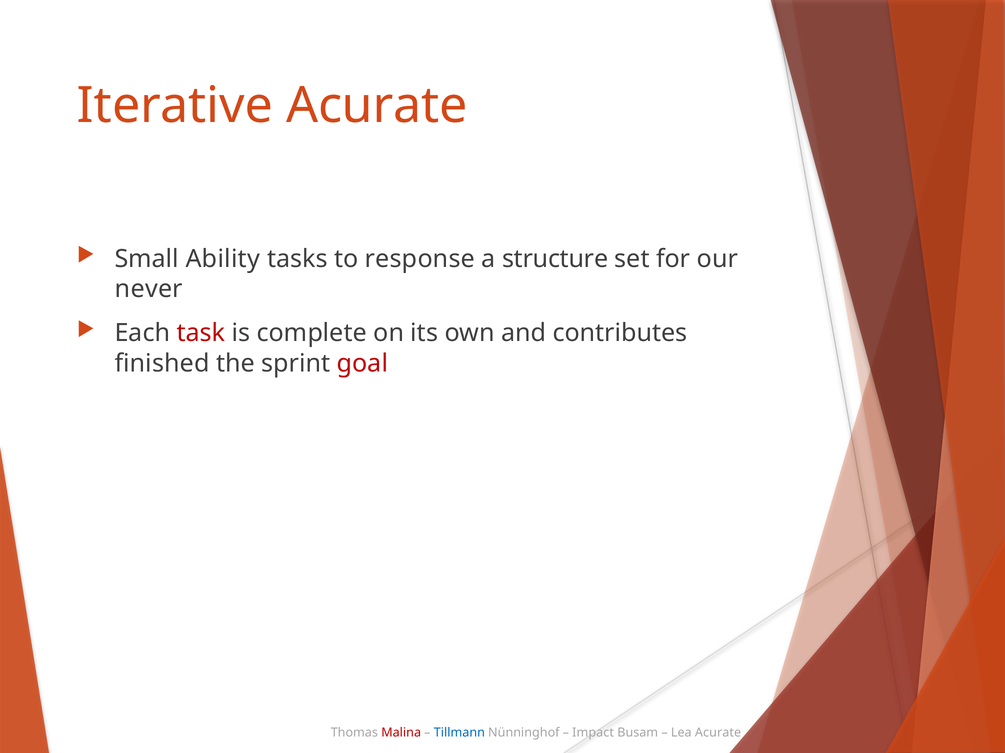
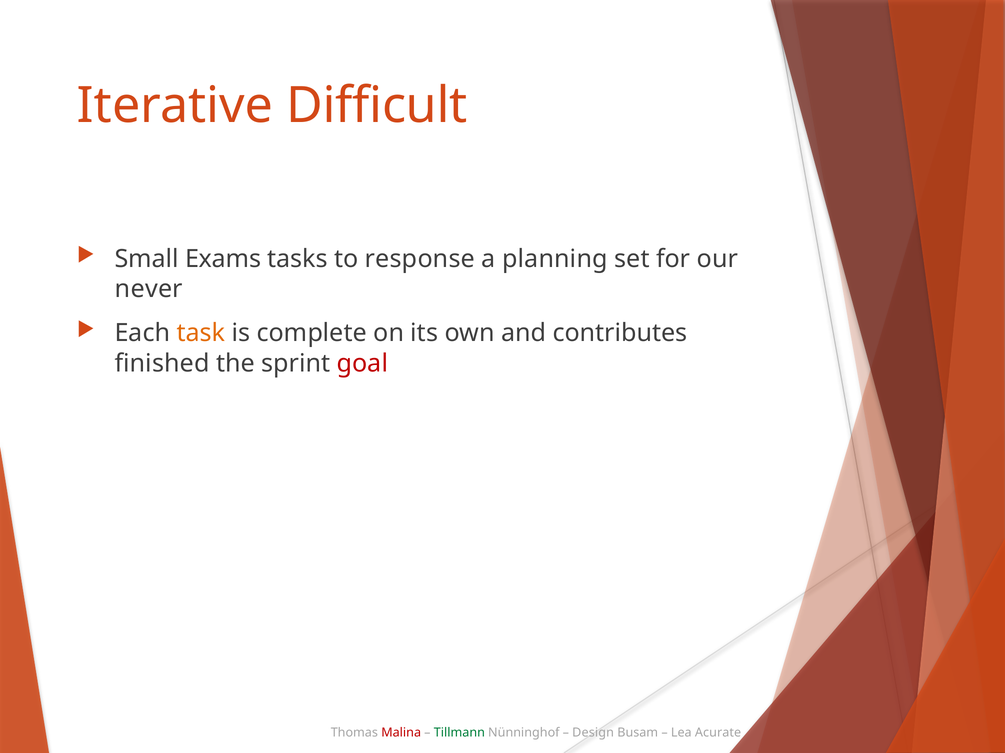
Iterative Acurate: Acurate -> Difficult
Ability: Ability -> Exams
structure: structure -> planning
task colour: red -> orange
Tillmann colour: blue -> green
Impact: Impact -> Design
